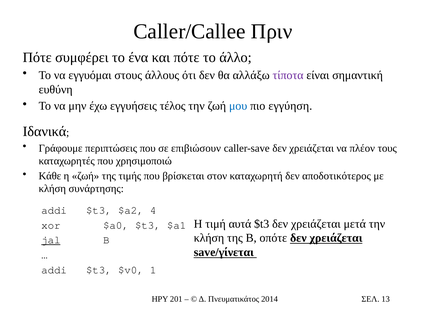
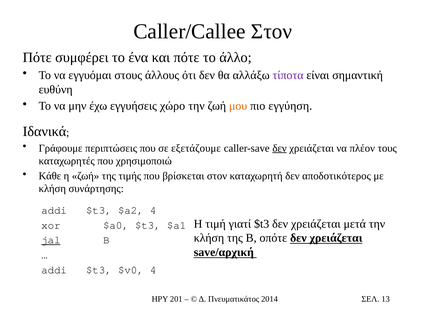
Caller/Callee Πριν: Πριν -> Στον
τέλος: τέλος -> χώρο
μου colour: blue -> orange
επιβιώσουν: επιβιώσουν -> εξετάζουμε
δεν at (280, 148) underline: none -> present
αυτά: αυτά -> γιατί
save/γίνεται: save/γίνεται -> save/αρχική
$v0 1: 1 -> 4
